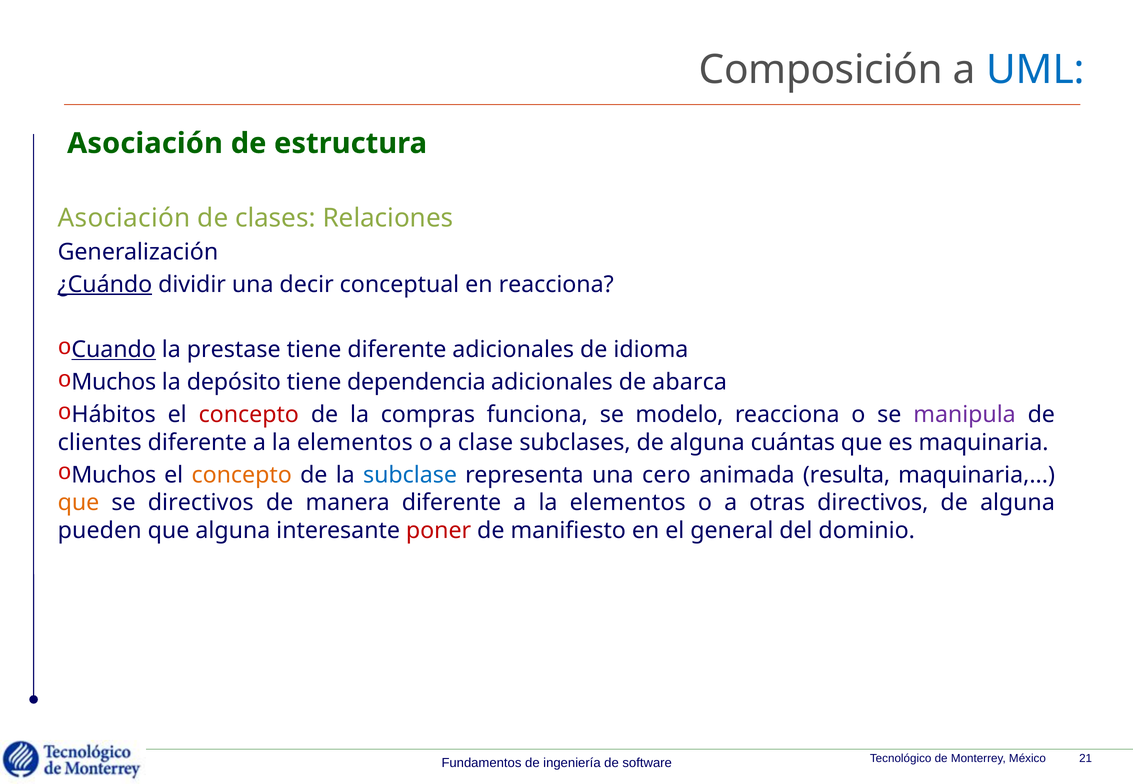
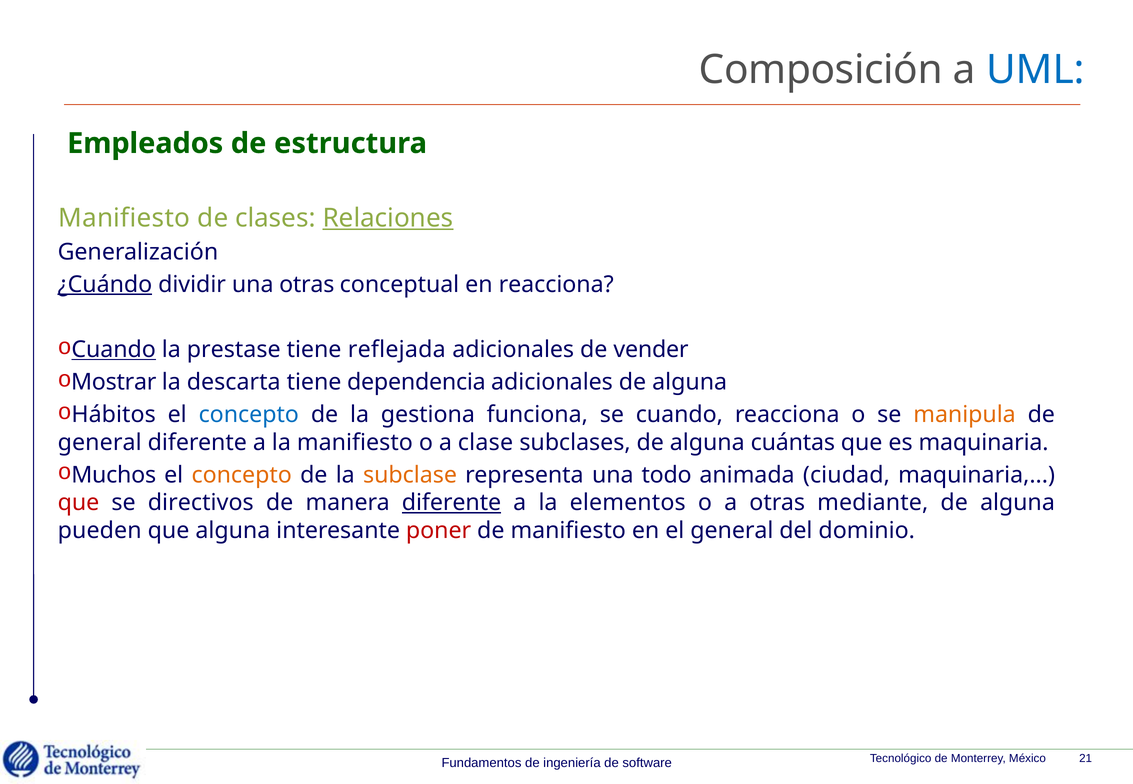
Asociación at (145, 143): Asociación -> Empleados
Asociación at (124, 218): Asociación -> Manifiesto
Relaciones underline: none -> present
una decir: decir -> otras
tiene diferente: diferente -> reflejada
idioma: idioma -> vender
Muchos at (114, 382): Muchos -> Mostrar
depósito: depósito -> descarta
adicionales de abarca: abarca -> alguna
concepto at (249, 415) colour: red -> blue
compras: compras -> gestiona
se modelo: modelo -> cuando
manipula colour: purple -> orange
clientes at (100, 443): clientes -> general
elementos at (355, 443): elementos -> manifiesto
subclase colour: blue -> orange
cero: cero -> todo
resulta: resulta -> ciudad
que at (78, 503) colour: orange -> red
diferente at (452, 503) underline: none -> present
otras directivos: directivos -> mediante
